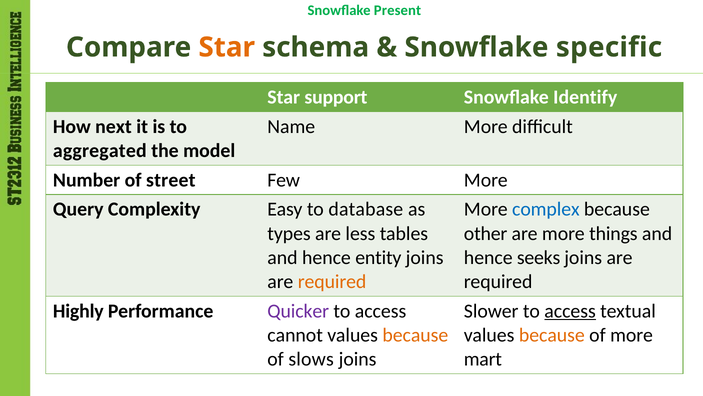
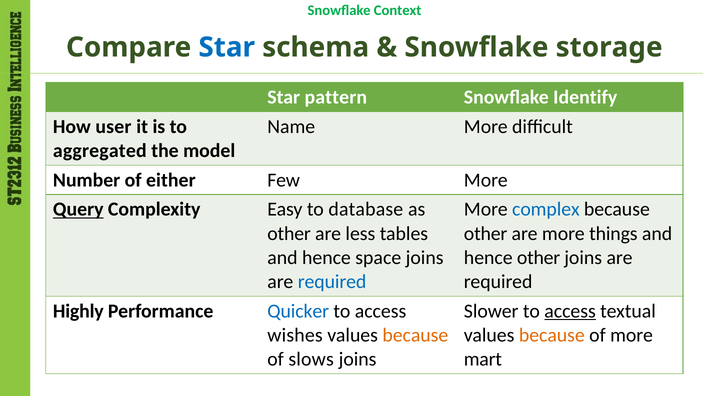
Present: Present -> Context
Star at (227, 47) colour: orange -> blue
specific: specific -> storage
support: support -> pattern
next: next -> user
street: street -> either
Query underline: none -> present
types at (289, 233): types -> other
entity: entity -> space
hence seeks: seeks -> other
required at (332, 281) colour: orange -> blue
Quicker colour: purple -> blue
cannot: cannot -> wishes
